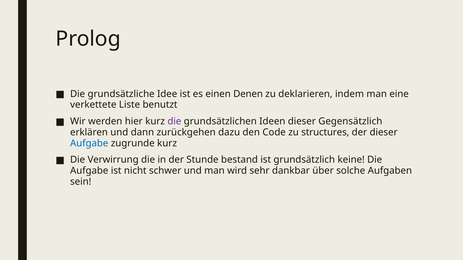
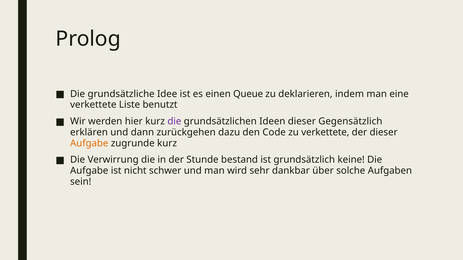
Denen: Denen -> Queue
zu structures: structures -> verkettete
Aufgabe at (89, 143) colour: blue -> orange
